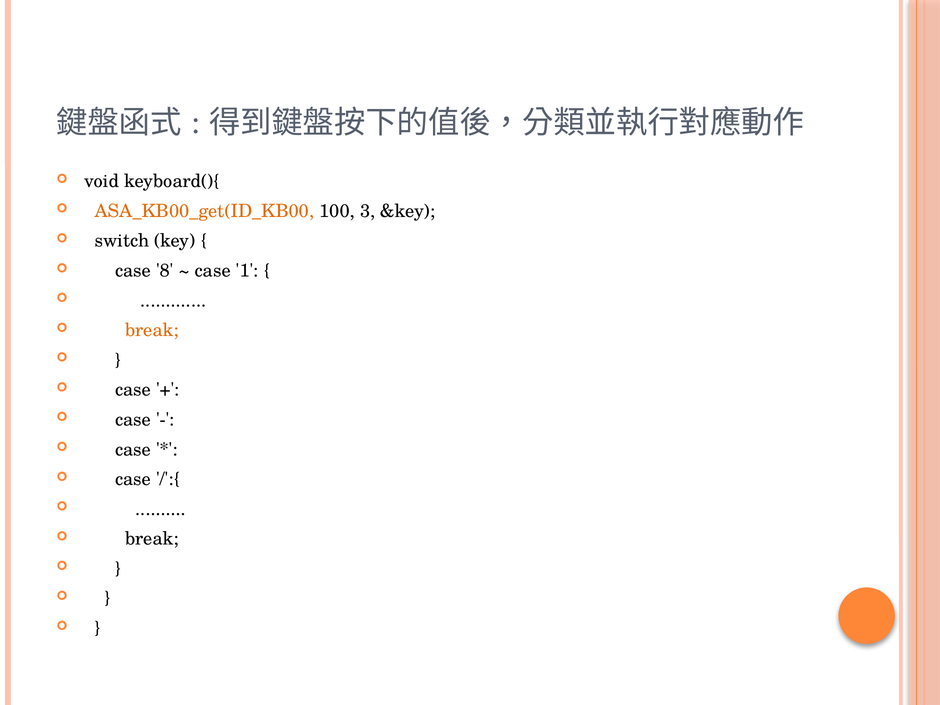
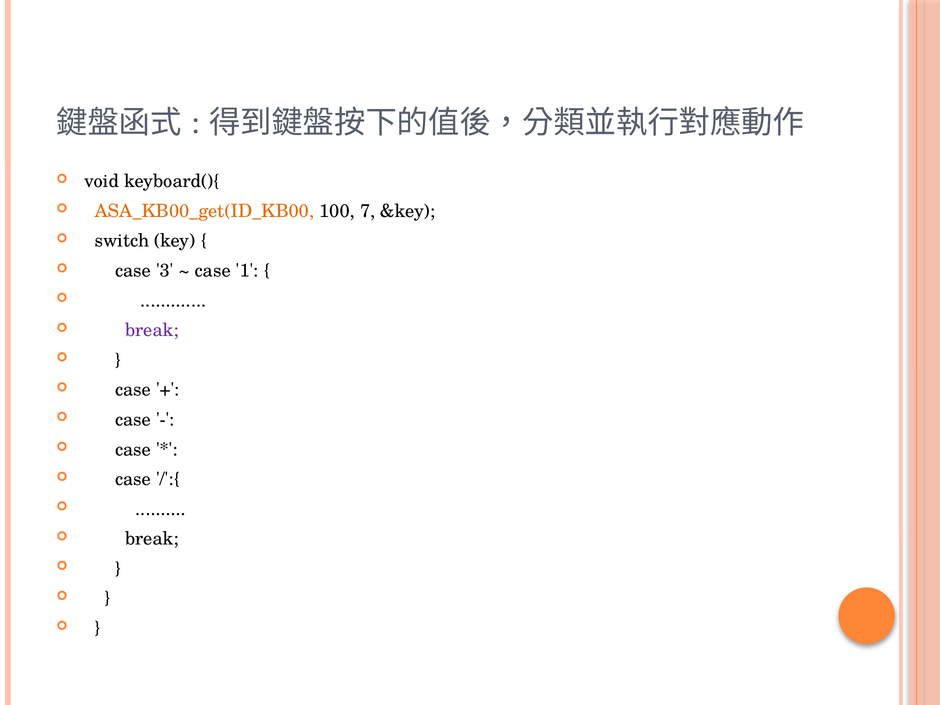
3: 3 -> 7
8: 8 -> 3
break at (152, 330) colour: orange -> purple
